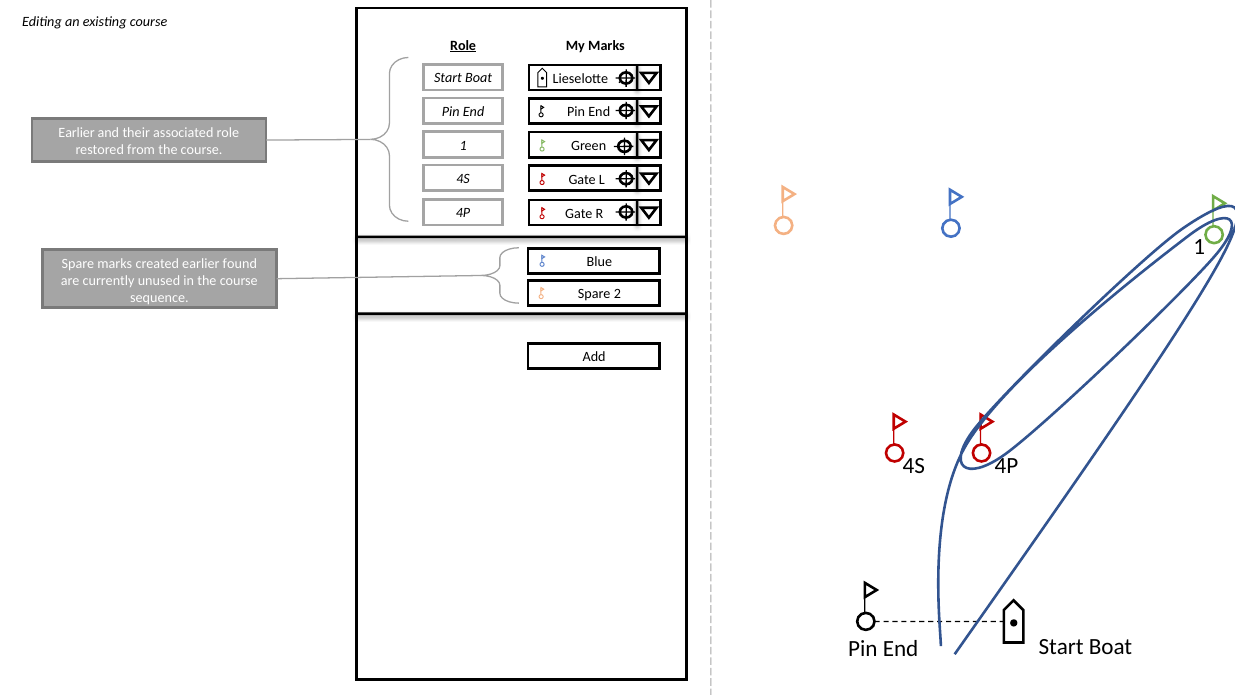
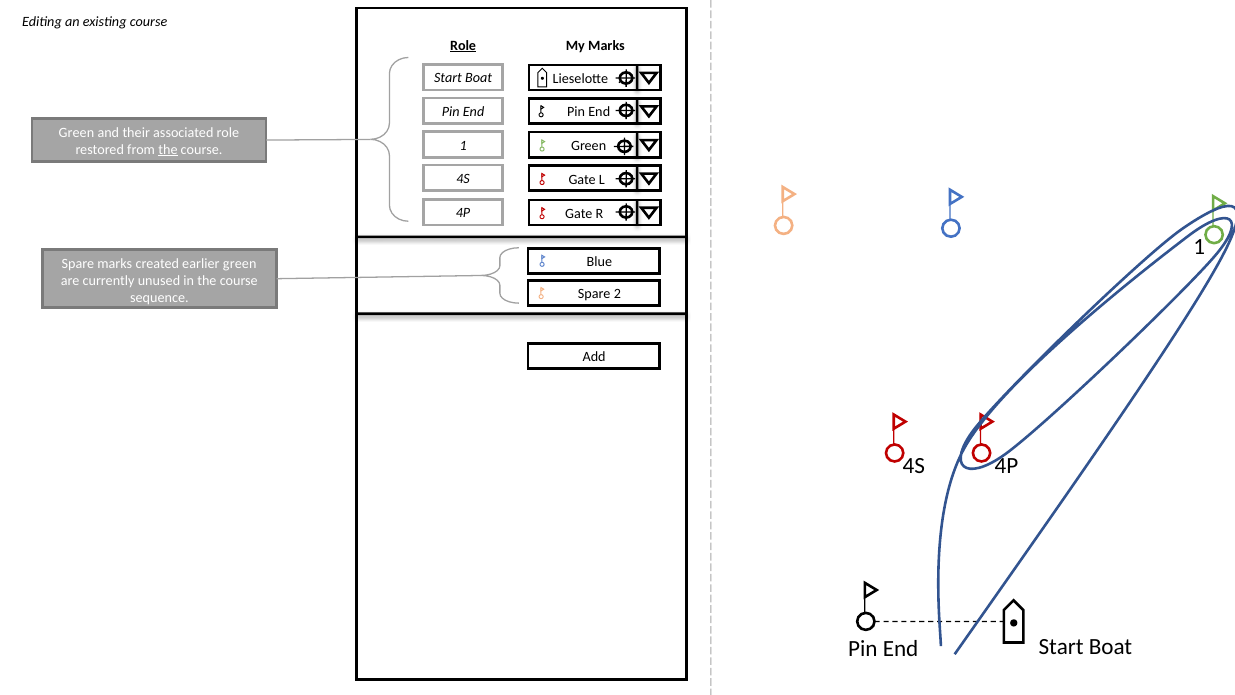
Earlier at (77, 132): Earlier -> Green
the at (168, 149) underline: none -> present
earlier found: found -> green
